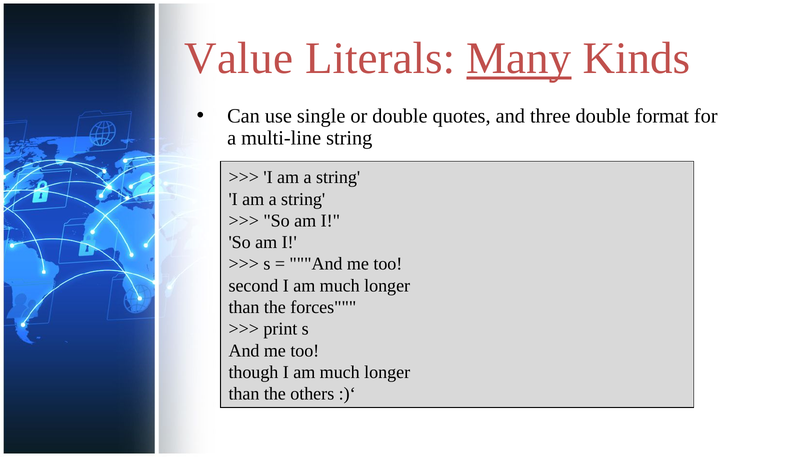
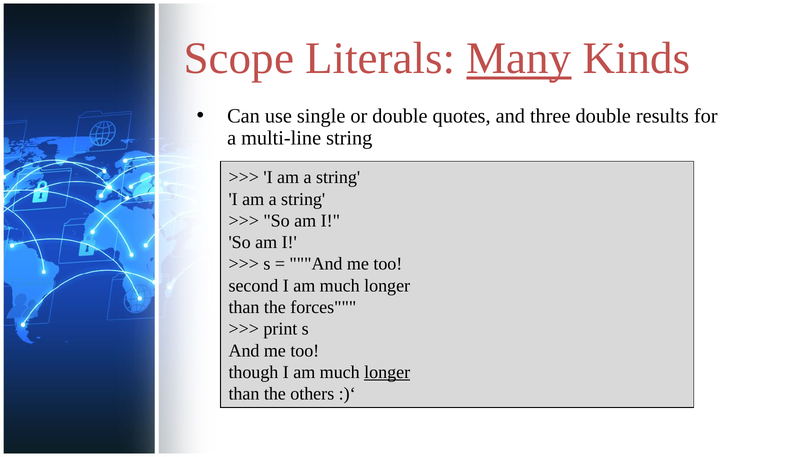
Value: Value -> Scope
format: format -> results
longer at (387, 372) underline: none -> present
